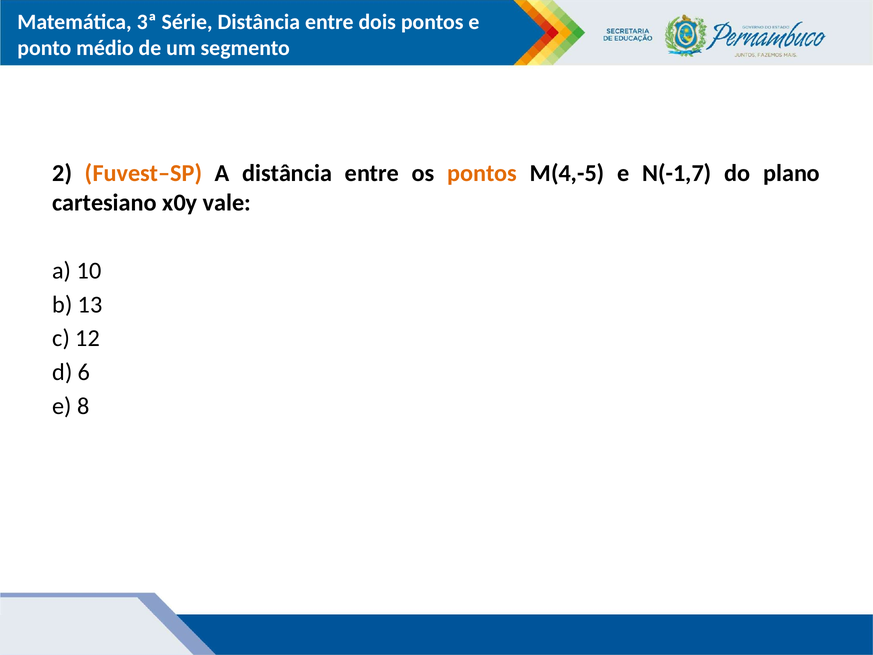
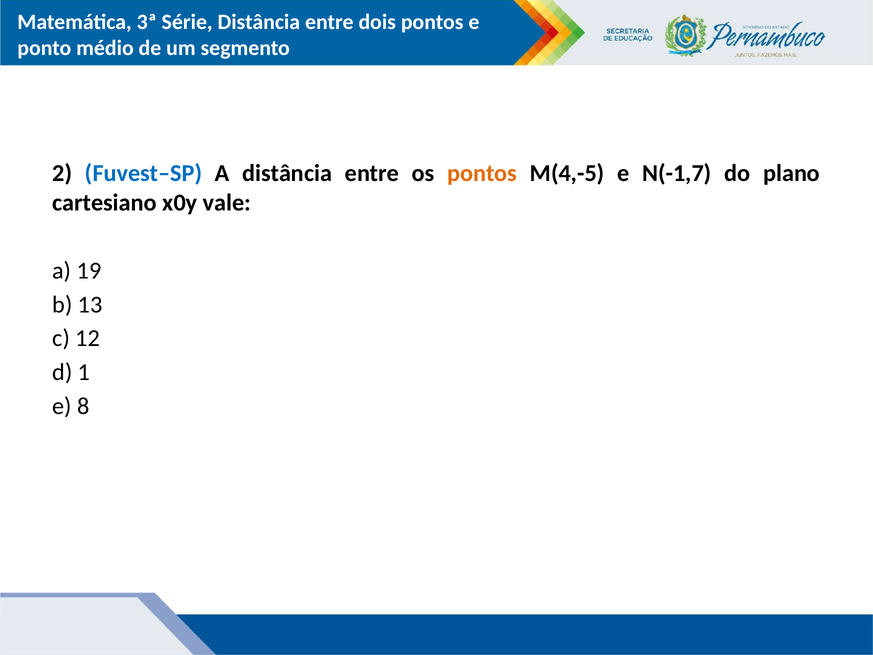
Fuvest–SP colour: orange -> blue
10: 10 -> 19
6: 6 -> 1
